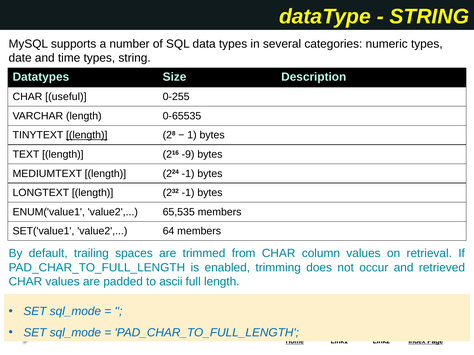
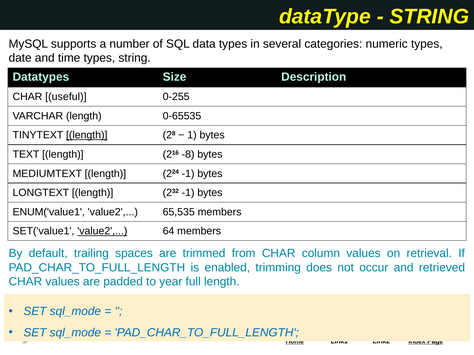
-9: -9 -> -8
value2 at (102, 231) underline: none -> present
ascii: ascii -> year
